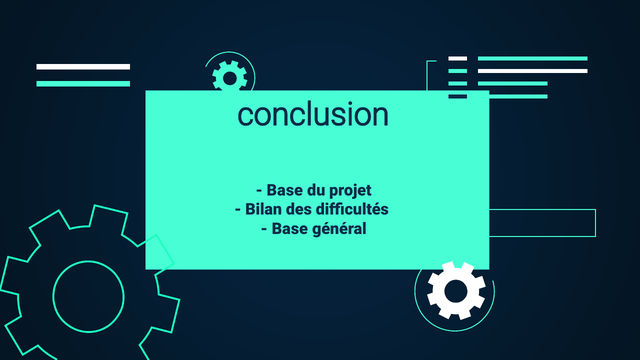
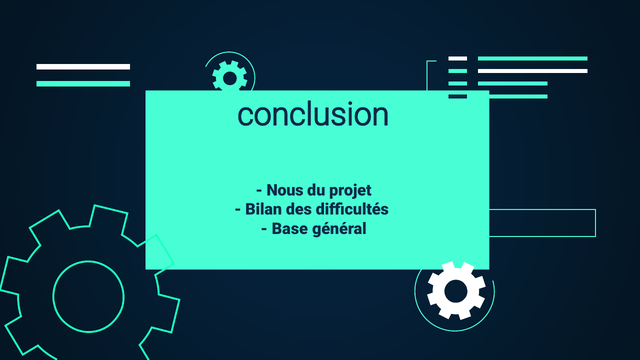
Base at (285, 190): Base -> Nous
